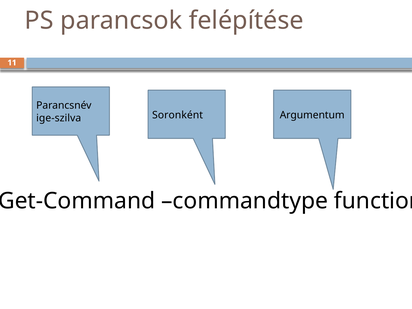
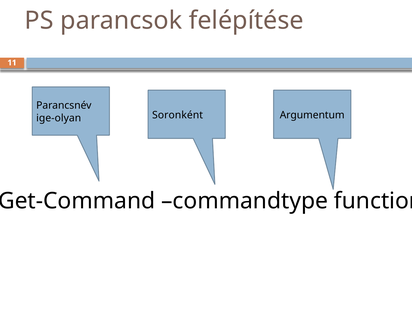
ige-szilva: ige-szilva -> ige-olyan
